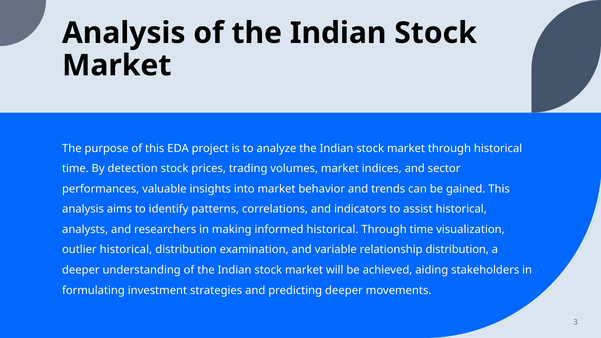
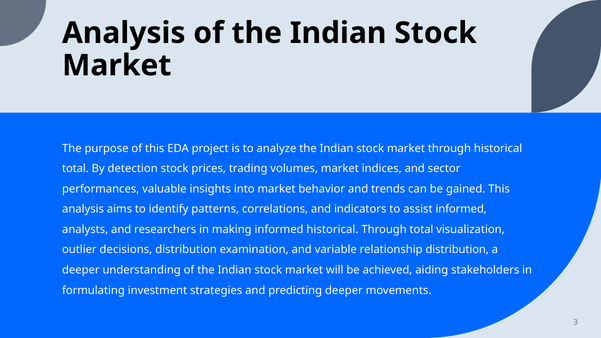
time at (75, 169): time -> total
assist historical: historical -> informed
Through time: time -> total
outlier historical: historical -> decisions
